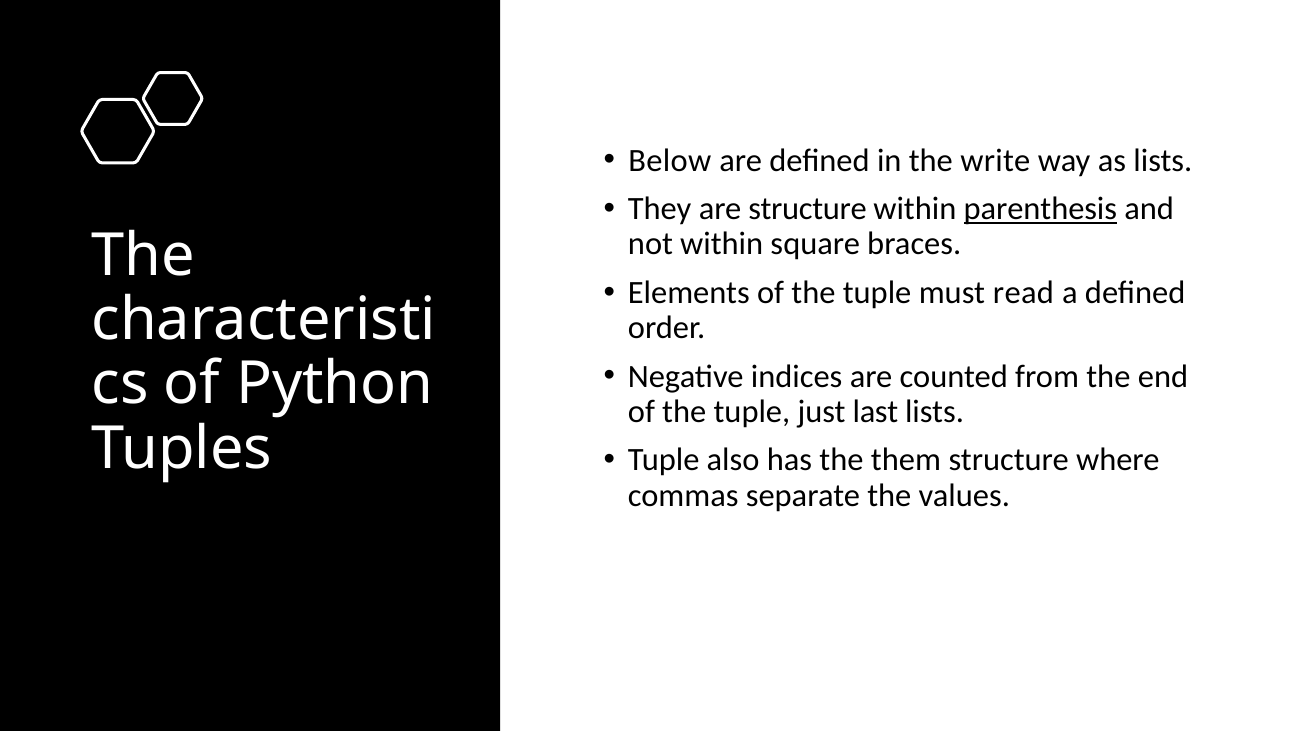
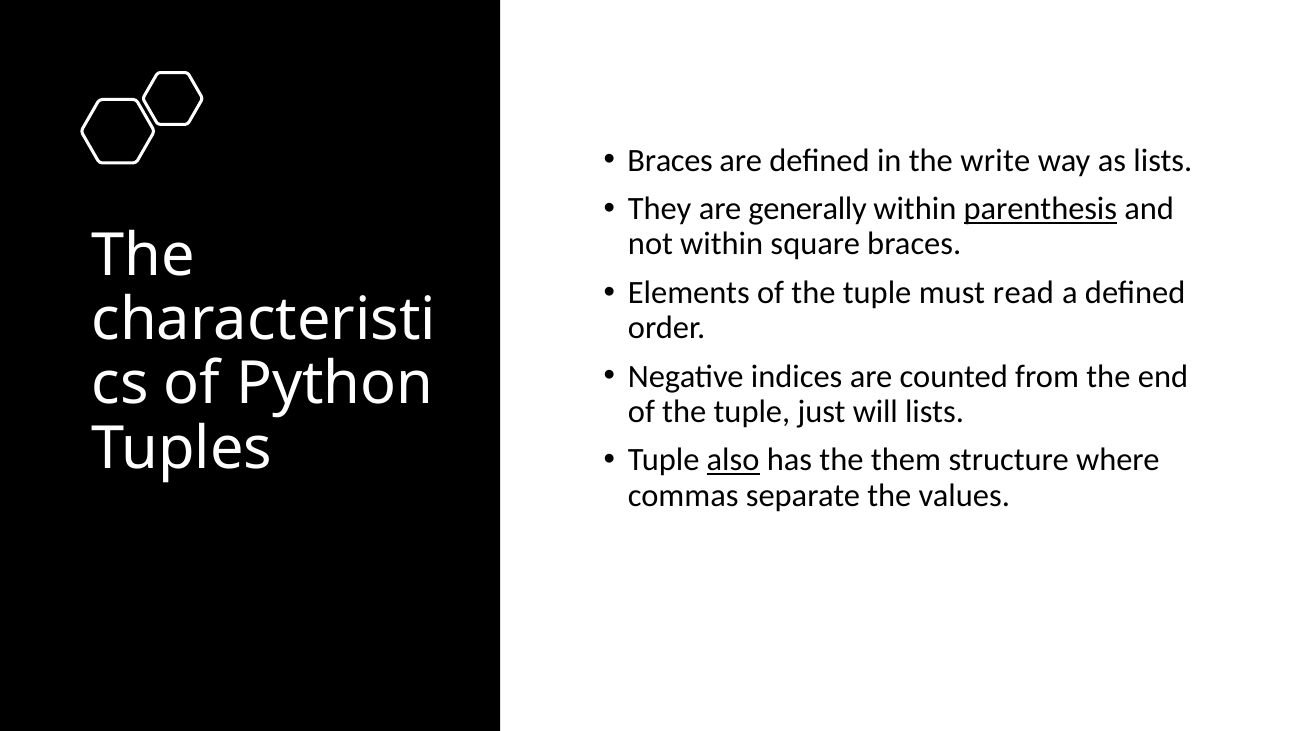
Below at (670, 161): Below -> Braces
are structure: structure -> generally
last: last -> will
also underline: none -> present
